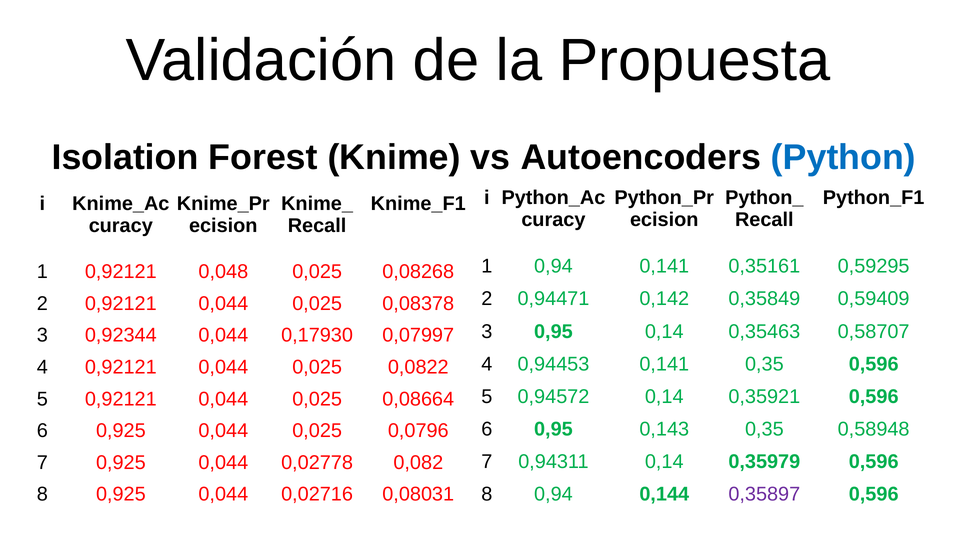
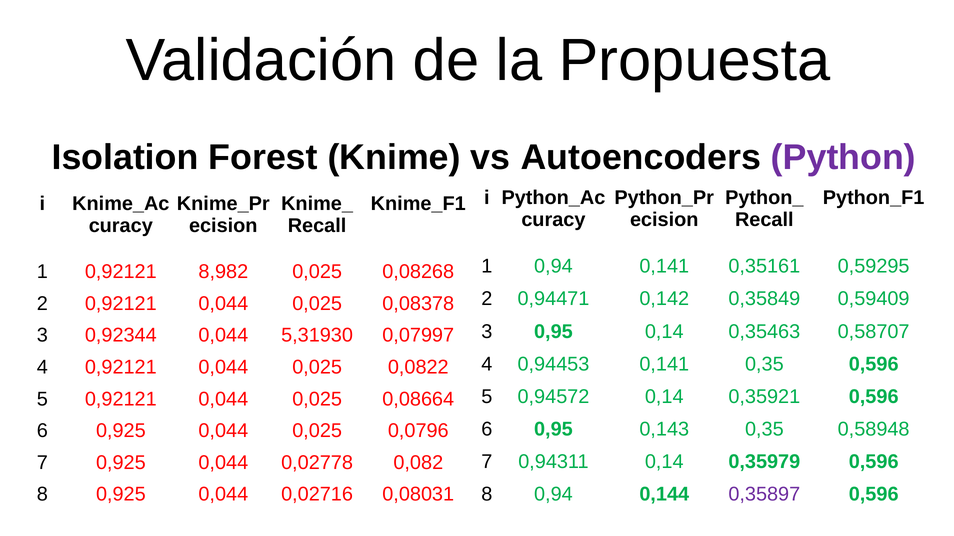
Python colour: blue -> purple
0,048: 0,048 -> 8,982
0,17930: 0,17930 -> 5,31930
